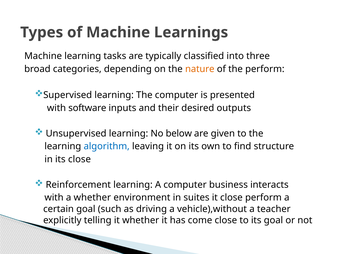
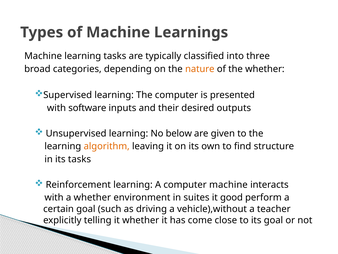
the perform: perform -> whether
algorithm colour: blue -> orange
its close: close -> tasks
computer business: business -> machine
it close: close -> good
